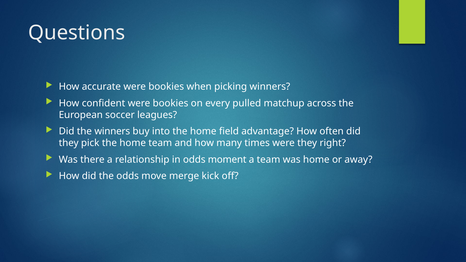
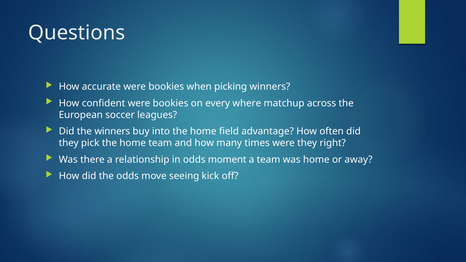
pulled: pulled -> where
merge: merge -> seeing
